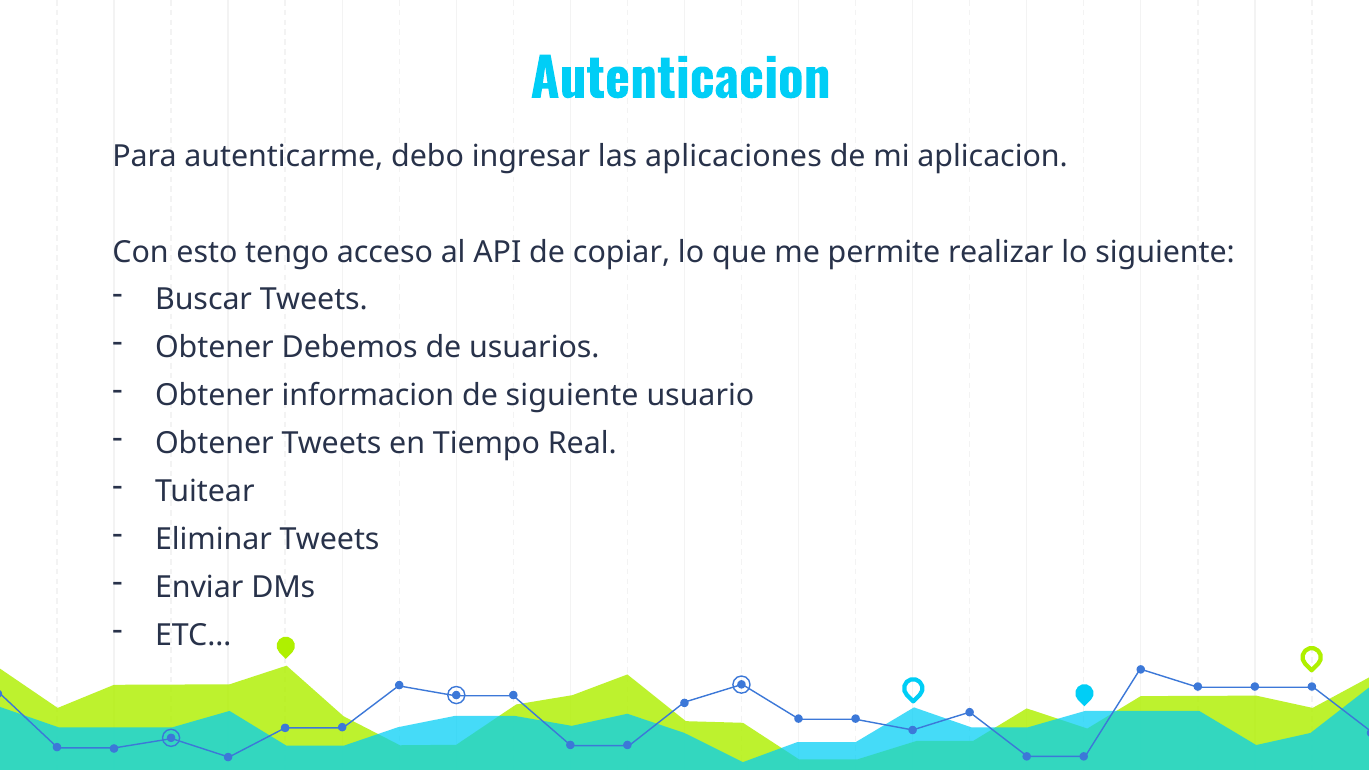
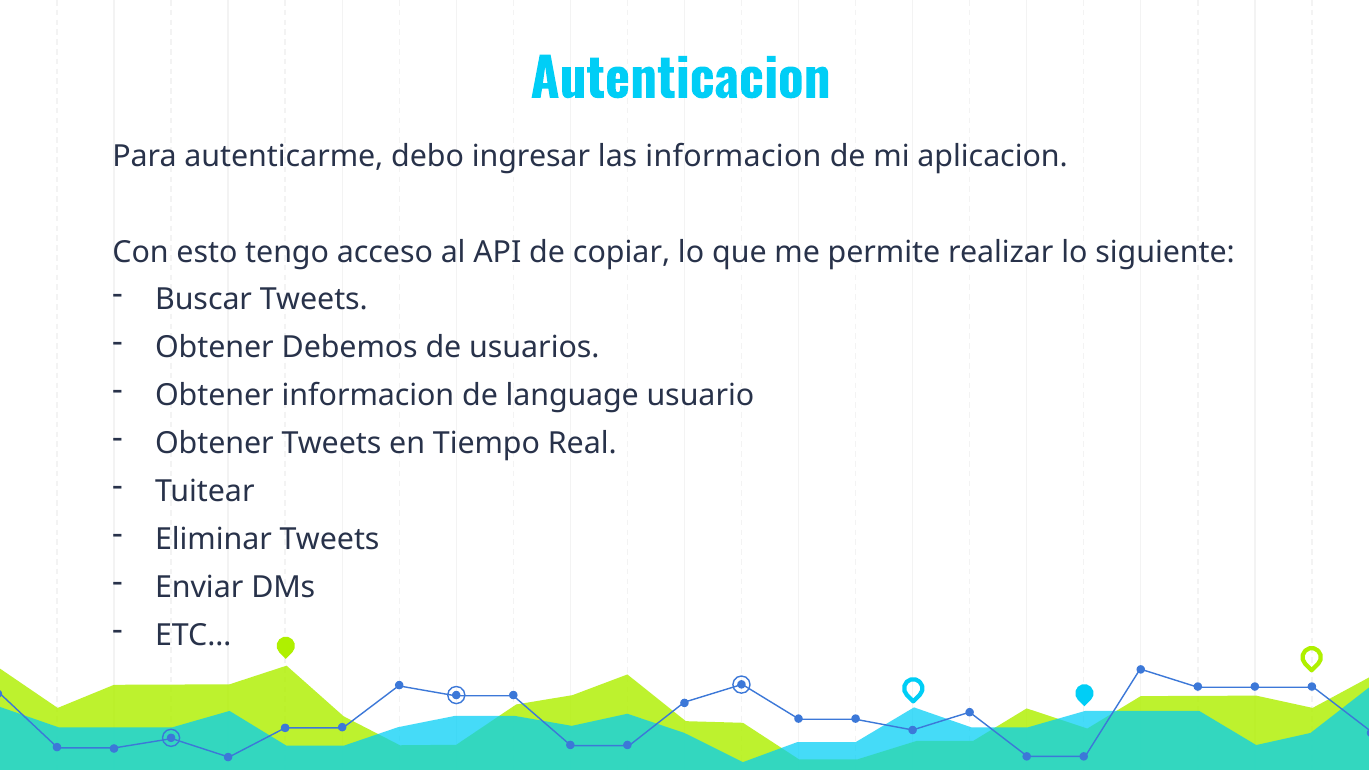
las aplicaciones: aplicaciones -> informacion
de siguiente: siguiente -> language
